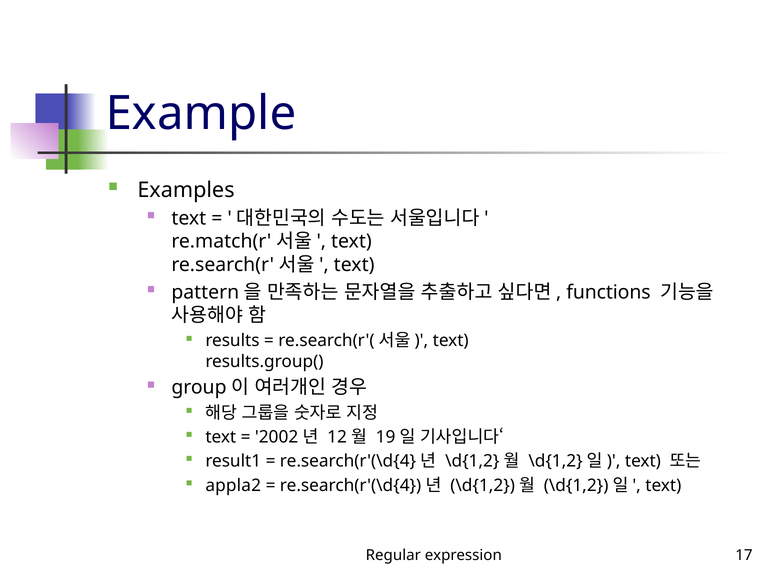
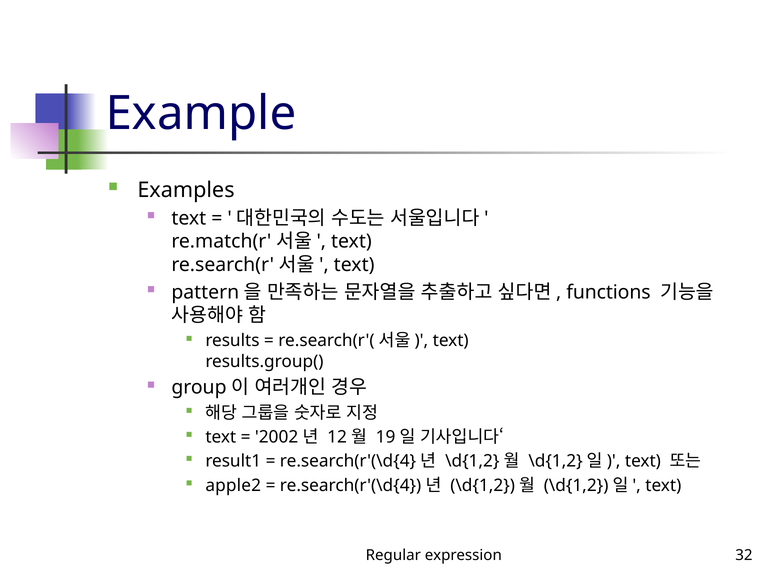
appla2: appla2 -> apple2
17: 17 -> 32
